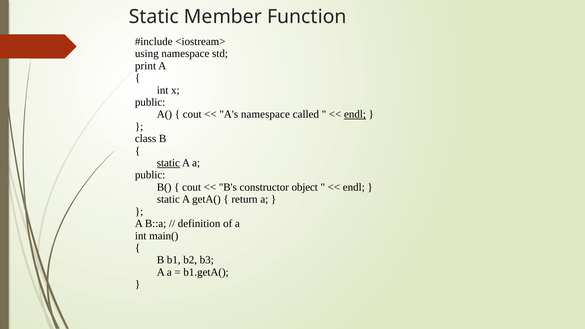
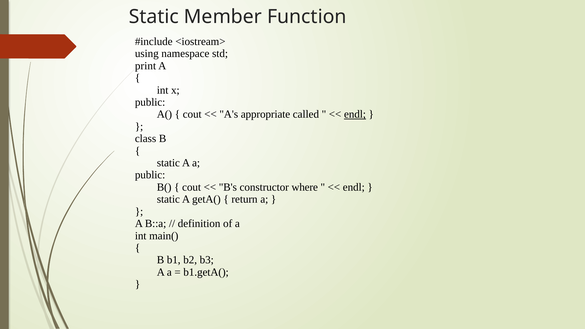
A's namespace: namespace -> appropriate
static at (168, 163) underline: present -> none
object: object -> where
